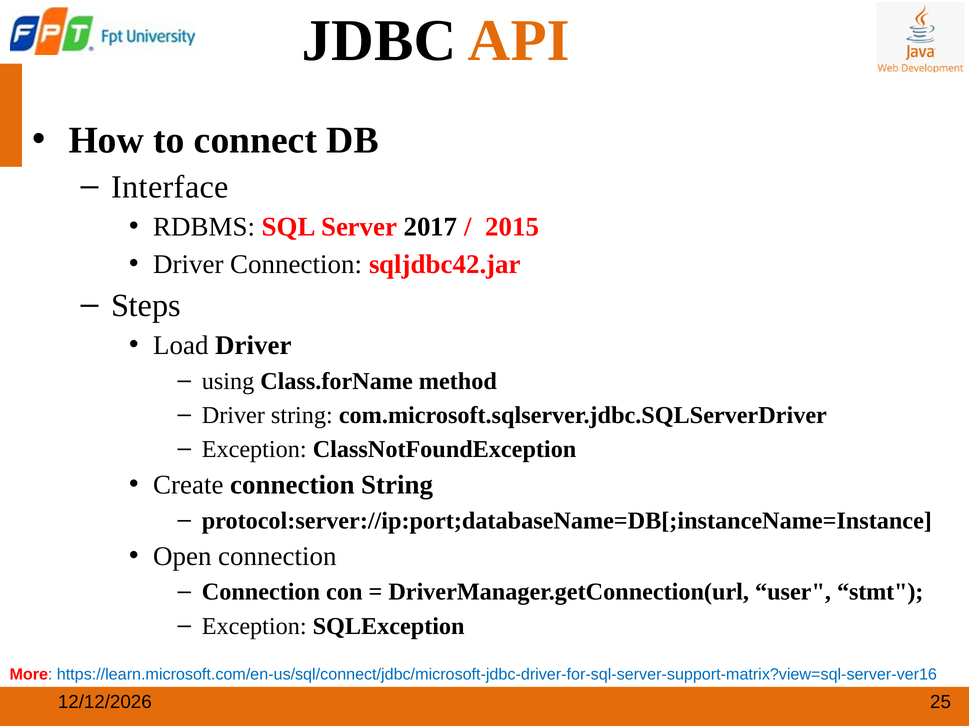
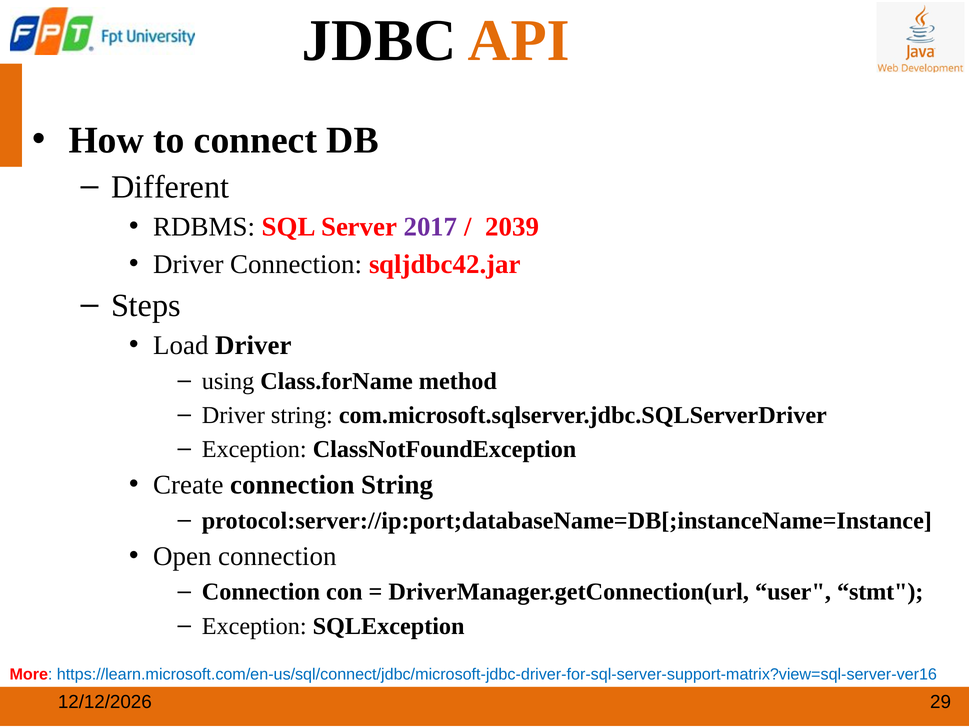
Interface: Interface -> Different
2017 colour: black -> purple
2015: 2015 -> 2039
25: 25 -> 29
